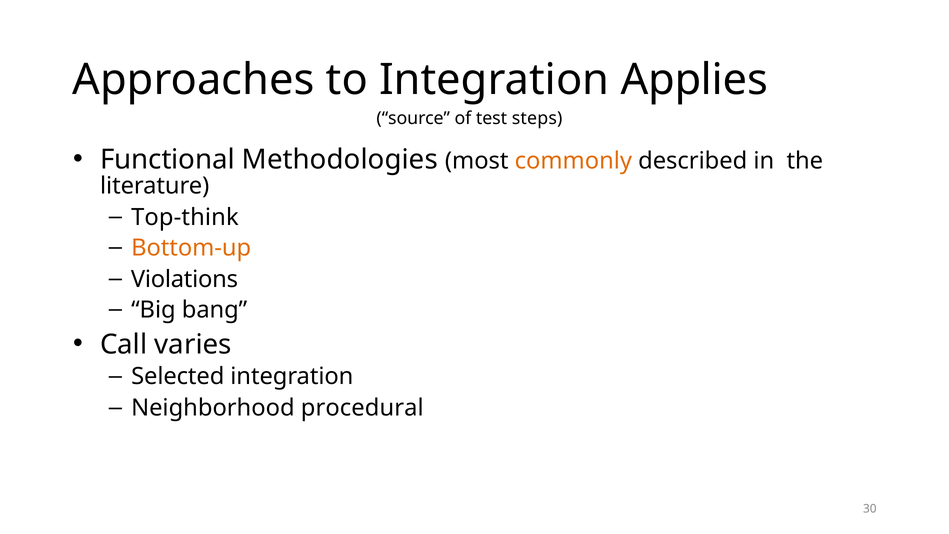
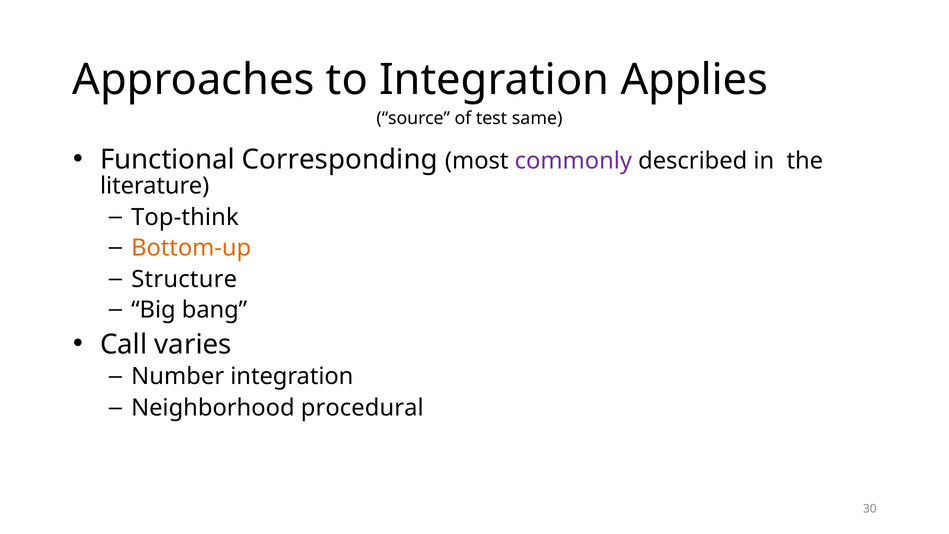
steps: steps -> same
Methodologies: Methodologies -> Corresponding
commonly colour: orange -> purple
Violations: Violations -> Structure
Selected: Selected -> Number
